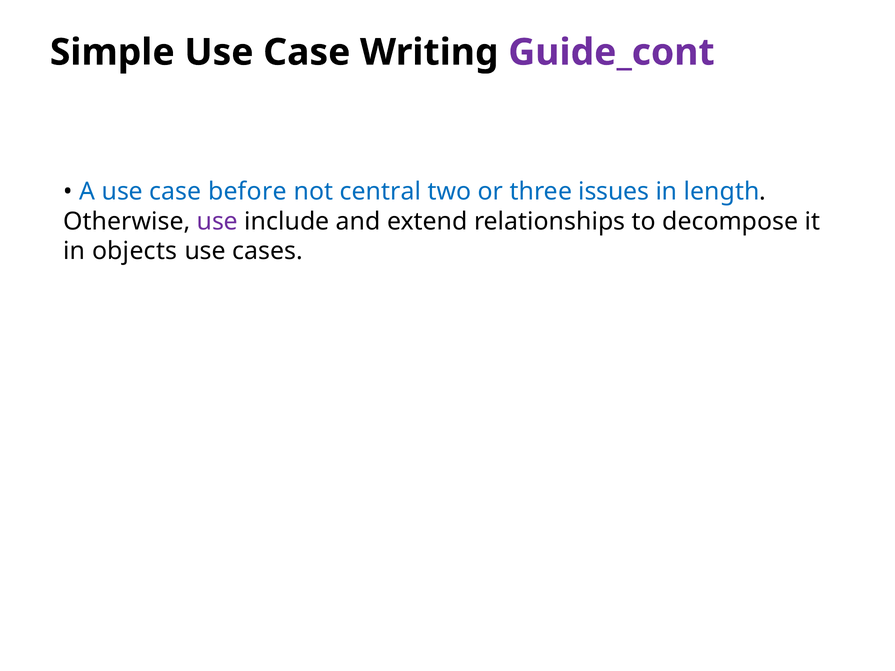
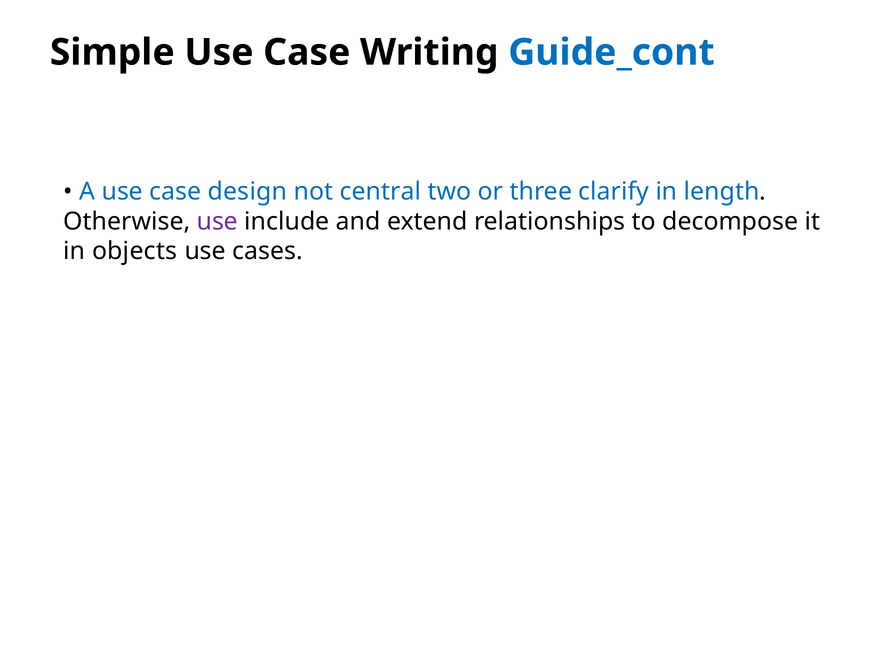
Guide_cont colour: purple -> blue
before: before -> design
issues: issues -> clarify
